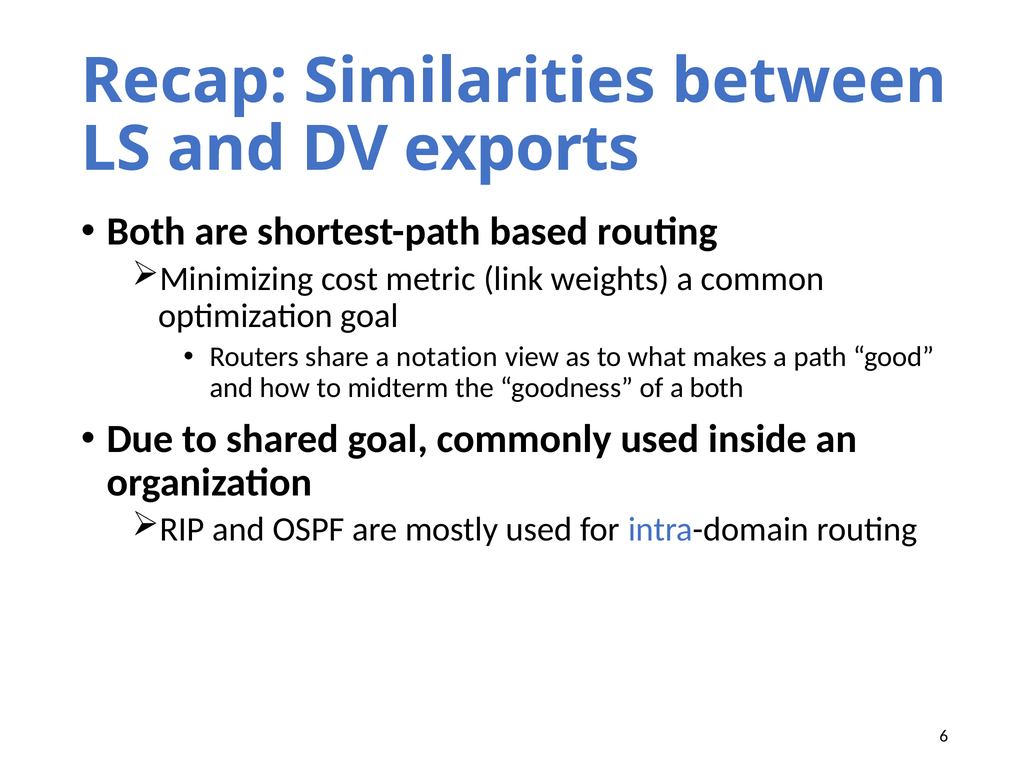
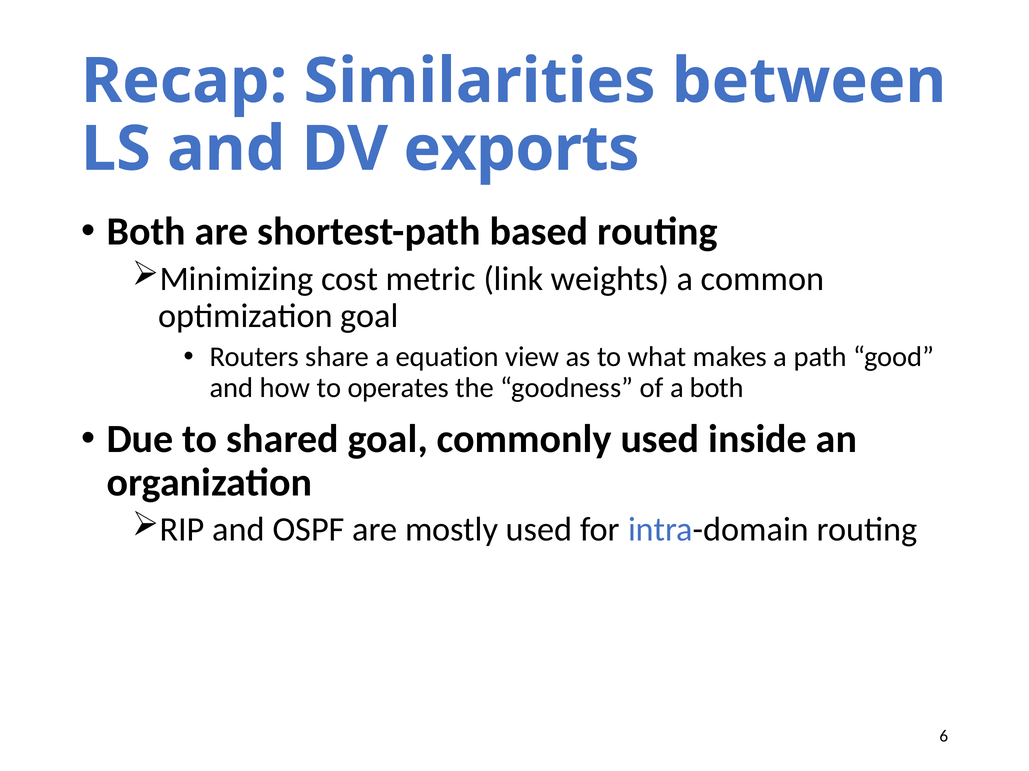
notation: notation -> equation
midterm: midterm -> operates
